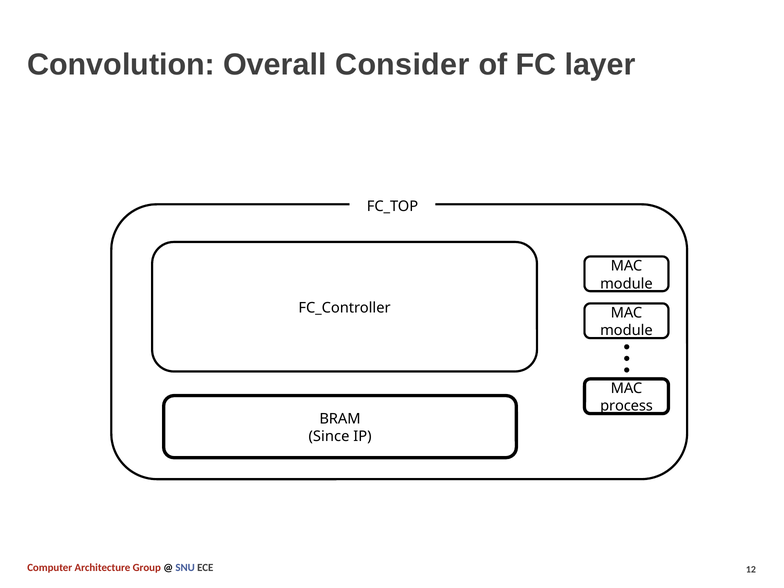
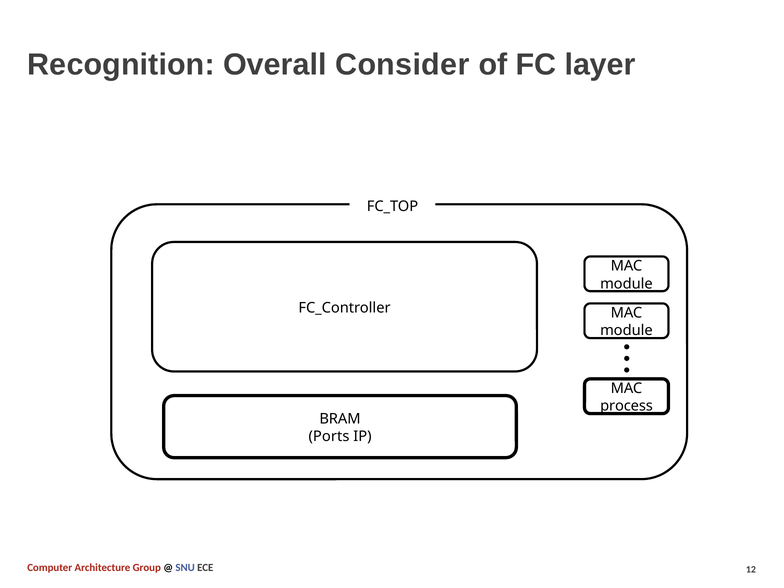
Convolution: Convolution -> Recognition
Since: Since -> Ports
